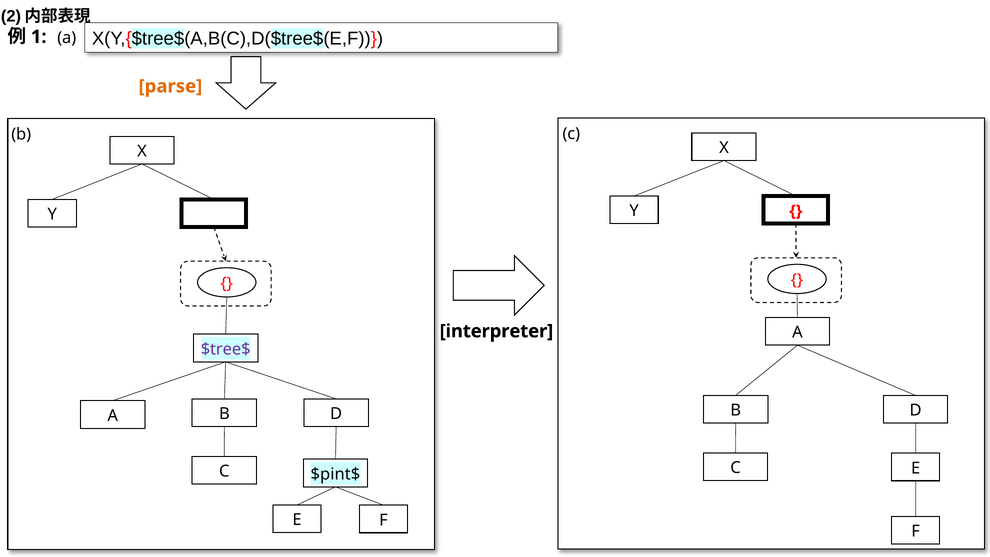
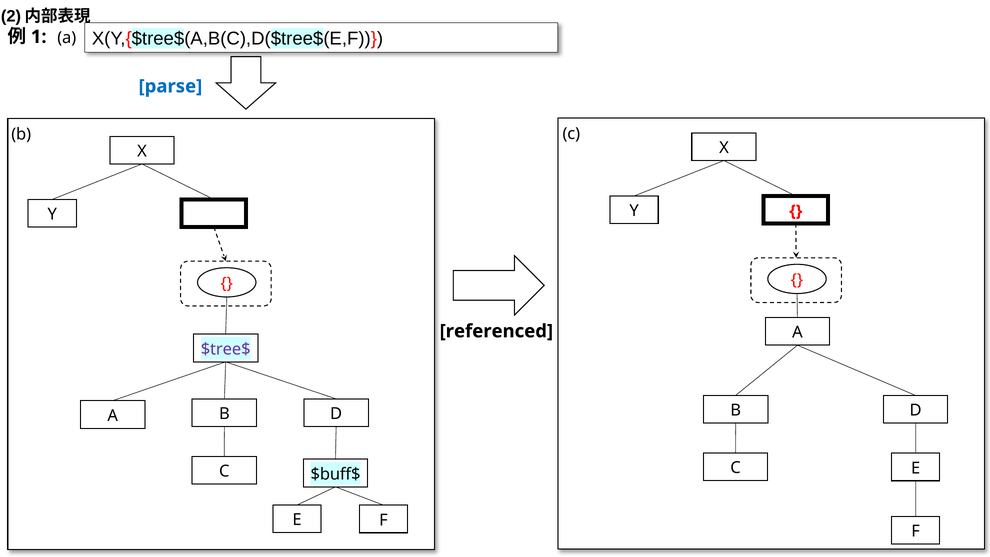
parse colour: orange -> blue
interpreter: interpreter -> referenced
$pint$: $pint$ -> $buff$
